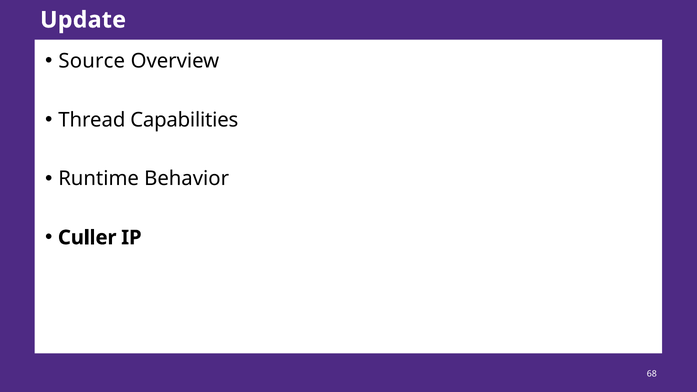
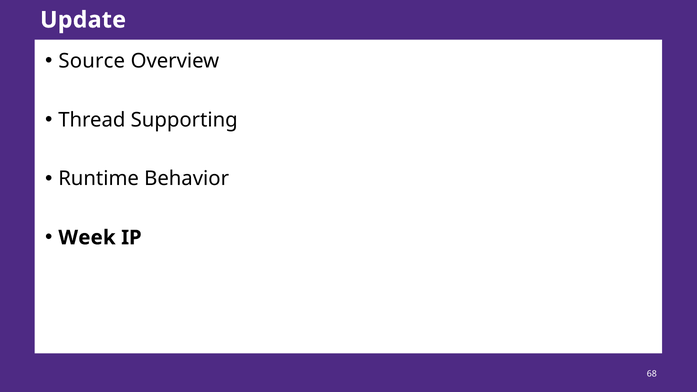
Capabilities: Capabilities -> Supporting
Culler: Culler -> Week
